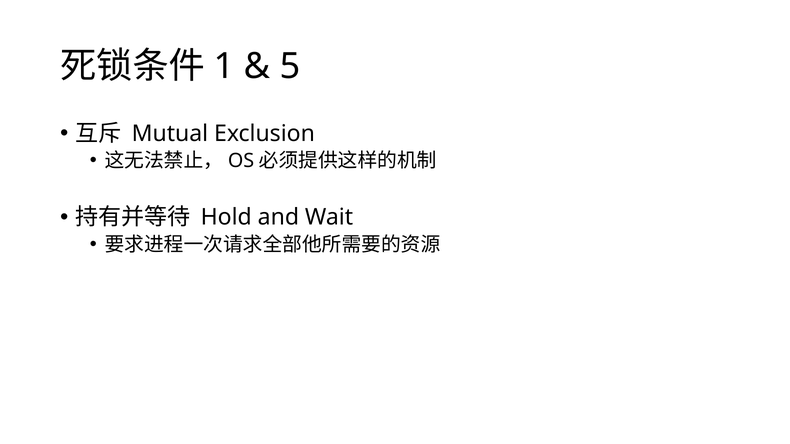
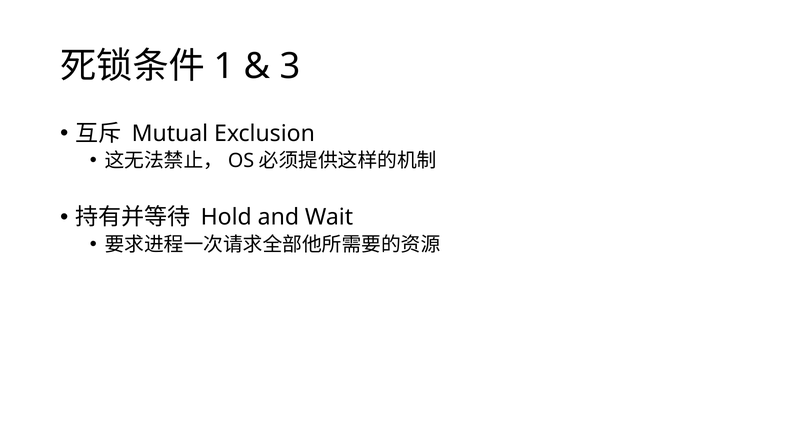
5: 5 -> 3
